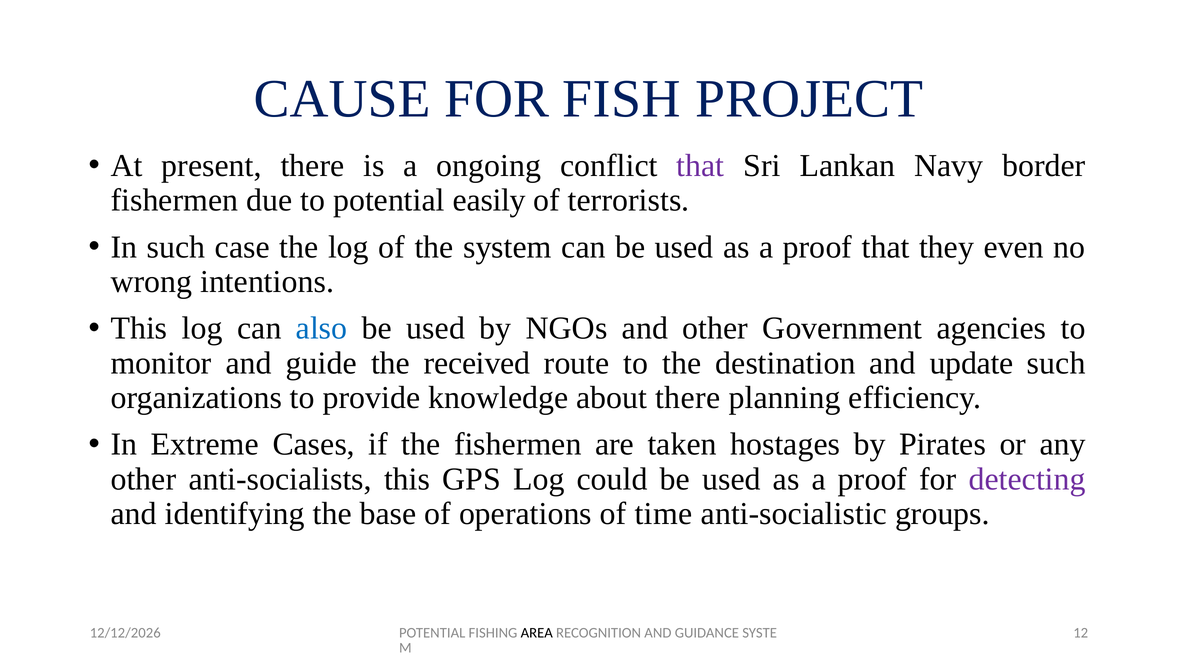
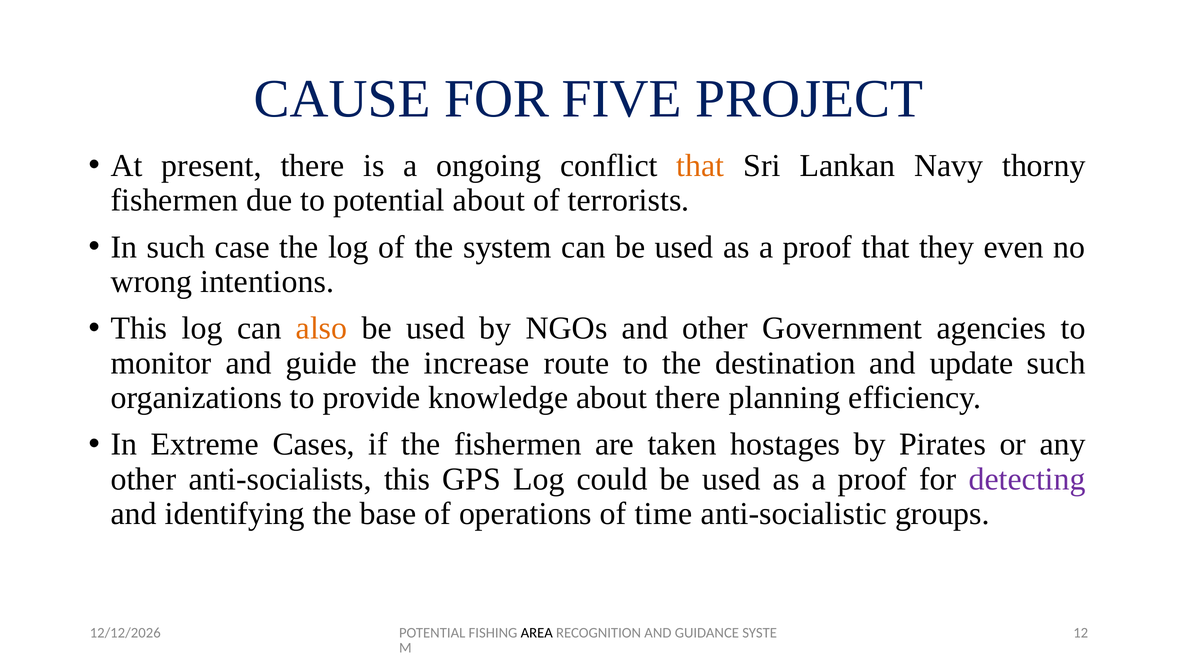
FISH: FISH -> FIVE
that at (700, 166) colour: purple -> orange
border: border -> thorny
potential easily: easily -> about
also colour: blue -> orange
received: received -> increase
